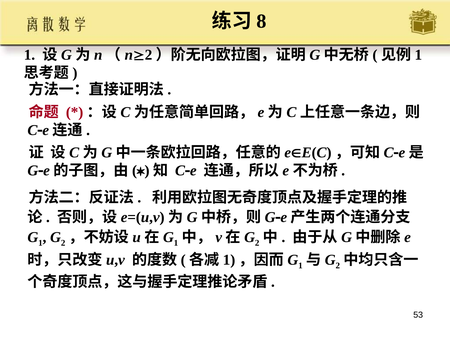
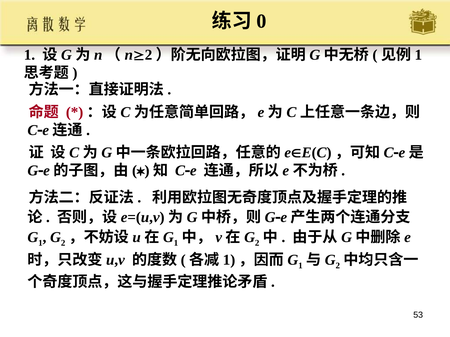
8: 8 -> 0
